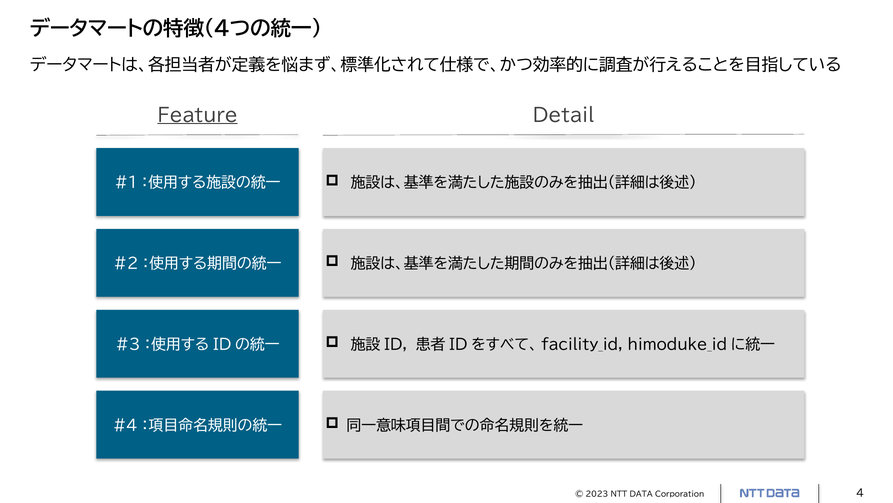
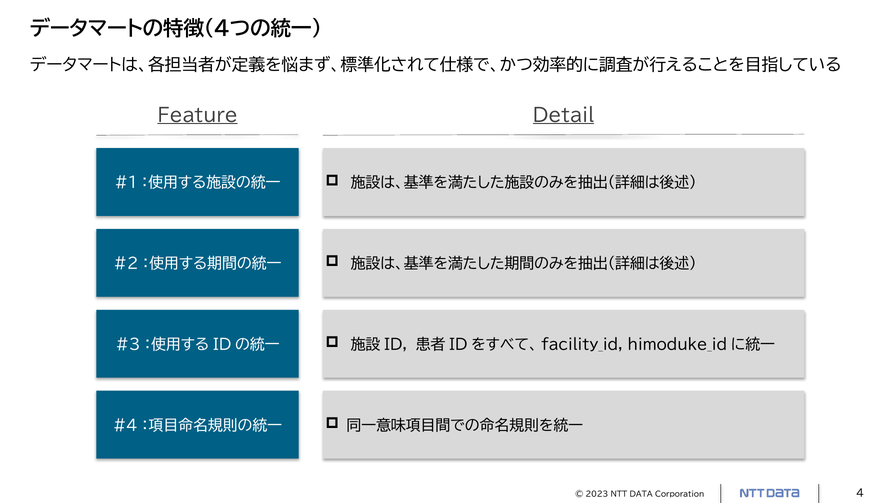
Detail underline: none -> present
